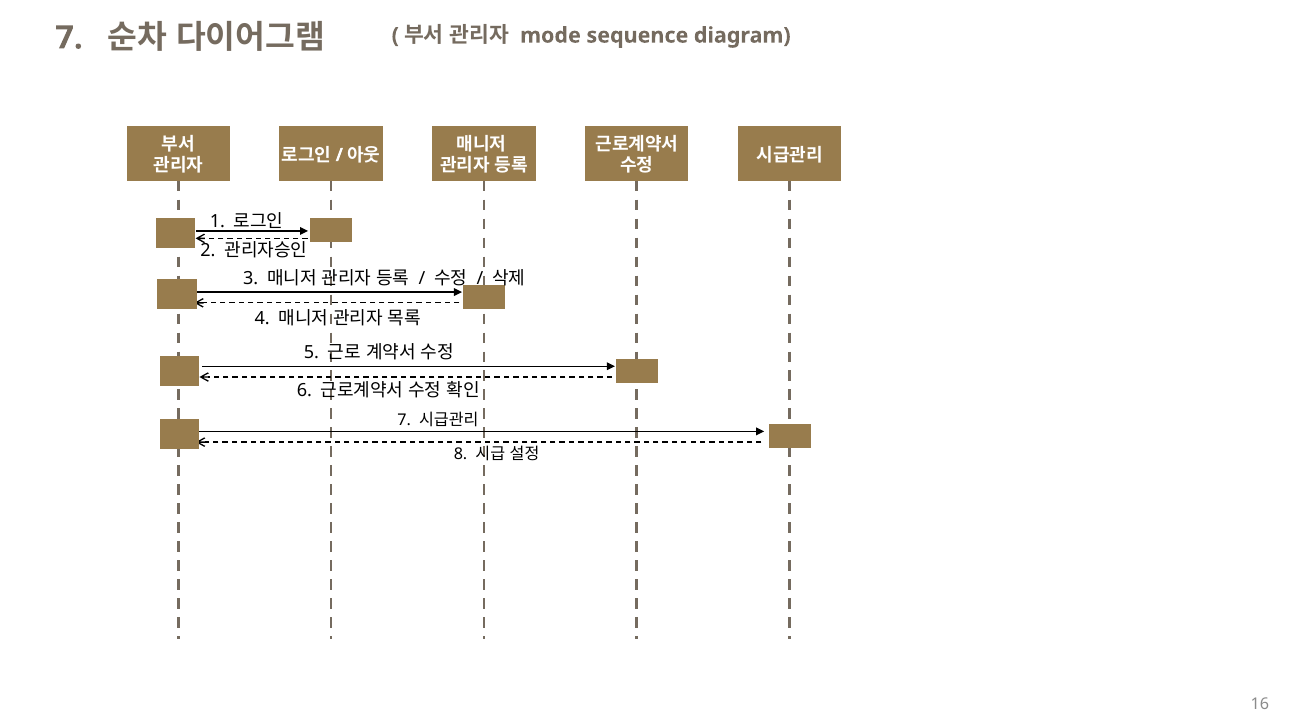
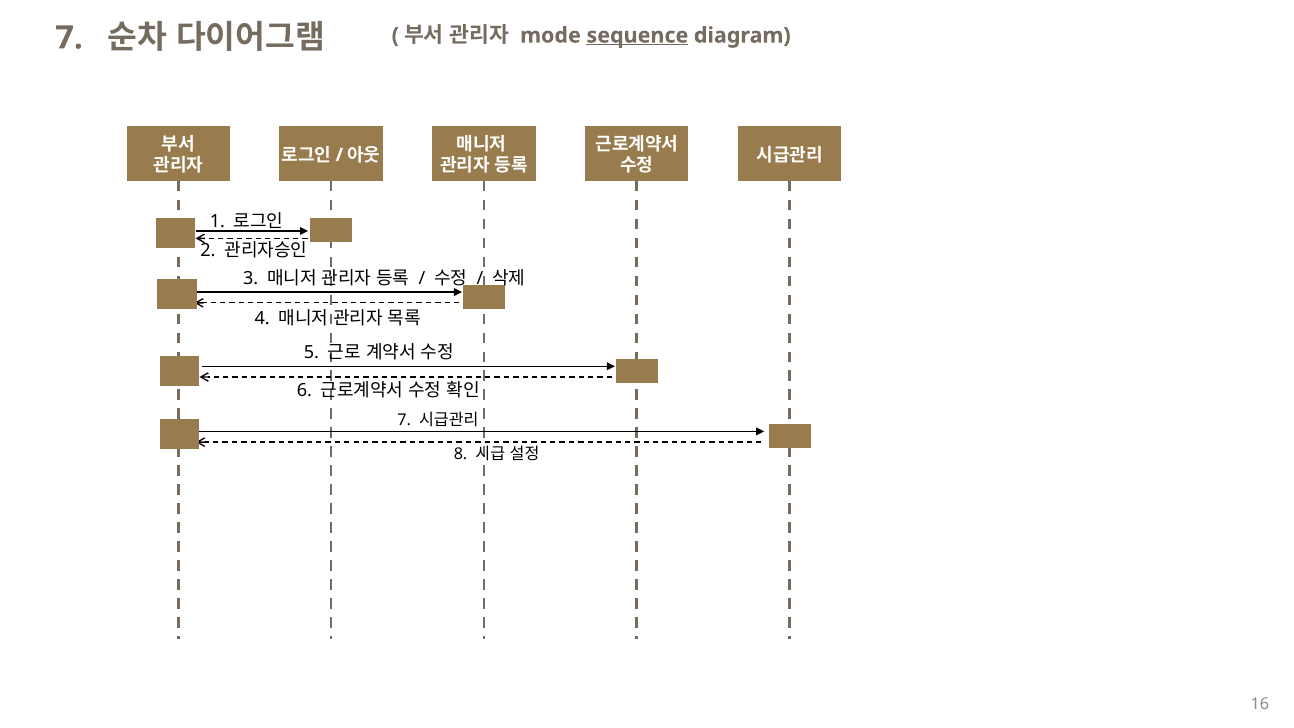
sequence underline: none -> present
